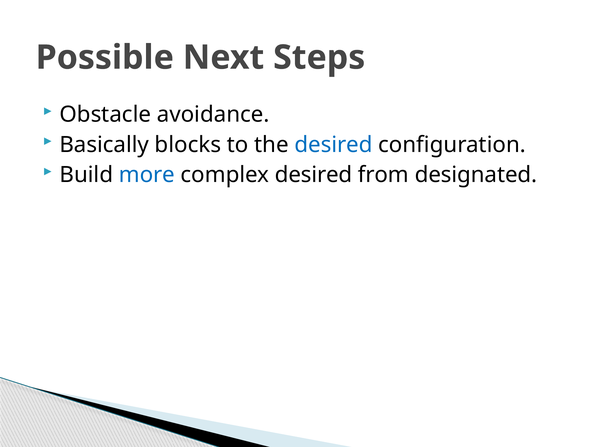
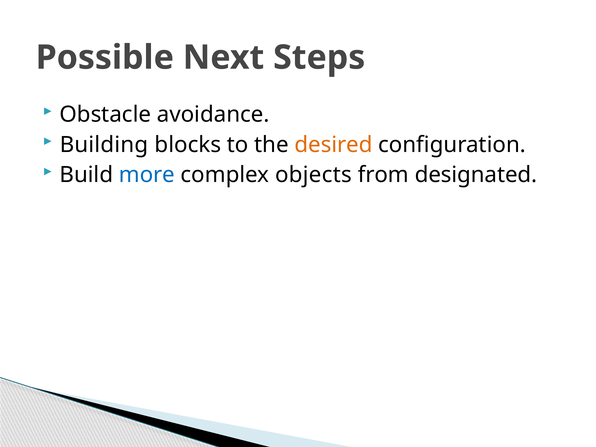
Basically: Basically -> Building
desired at (334, 145) colour: blue -> orange
complex desired: desired -> objects
